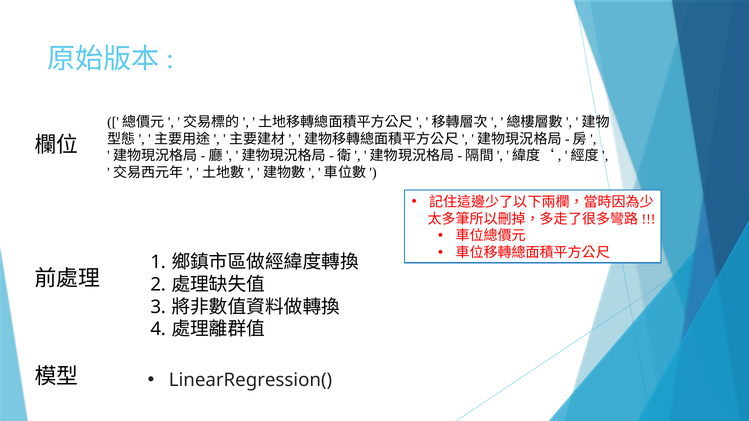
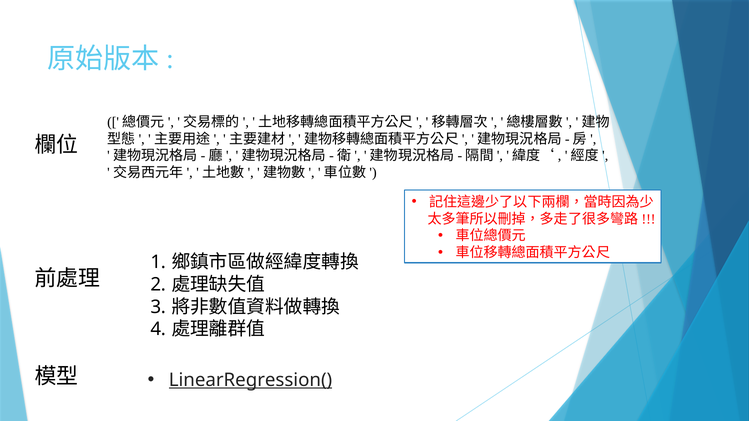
LinearRegression( underline: none -> present
